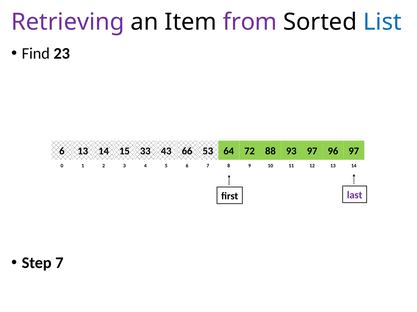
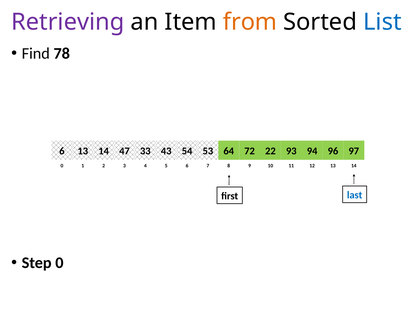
from colour: purple -> orange
23: 23 -> 78
15: 15 -> 47
66: 66 -> 54
88: 88 -> 22
93 97: 97 -> 94
last colour: purple -> blue
Step 7: 7 -> 0
